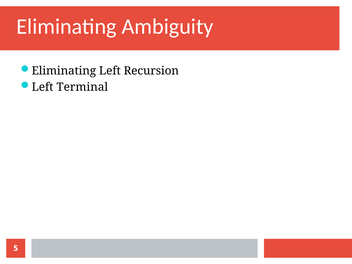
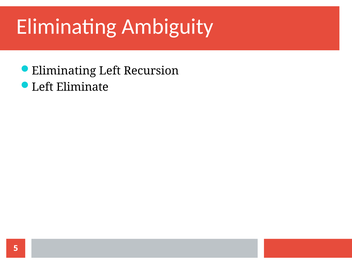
Terminal: Terminal -> Eliminate
